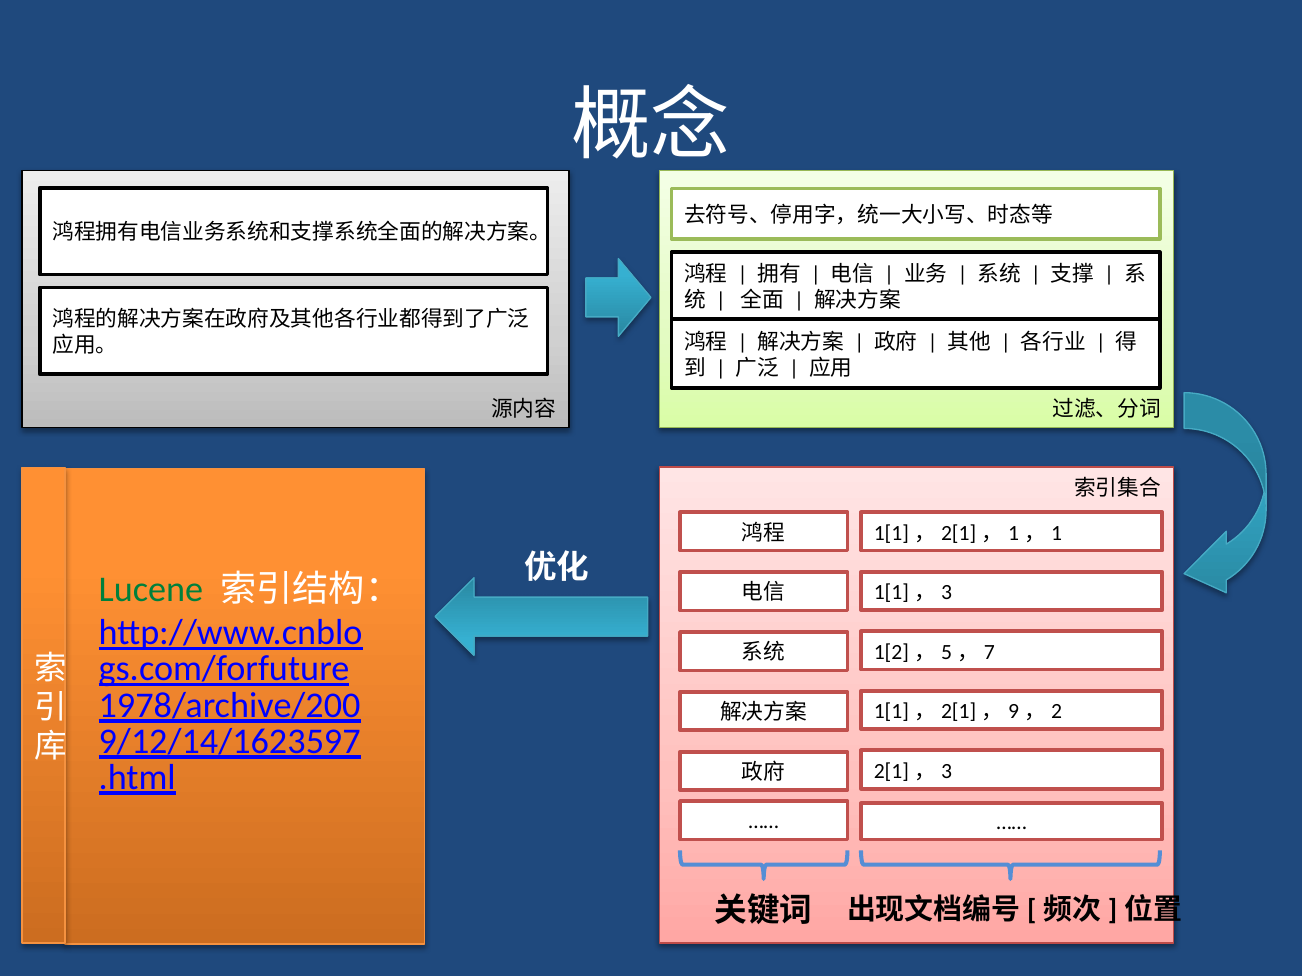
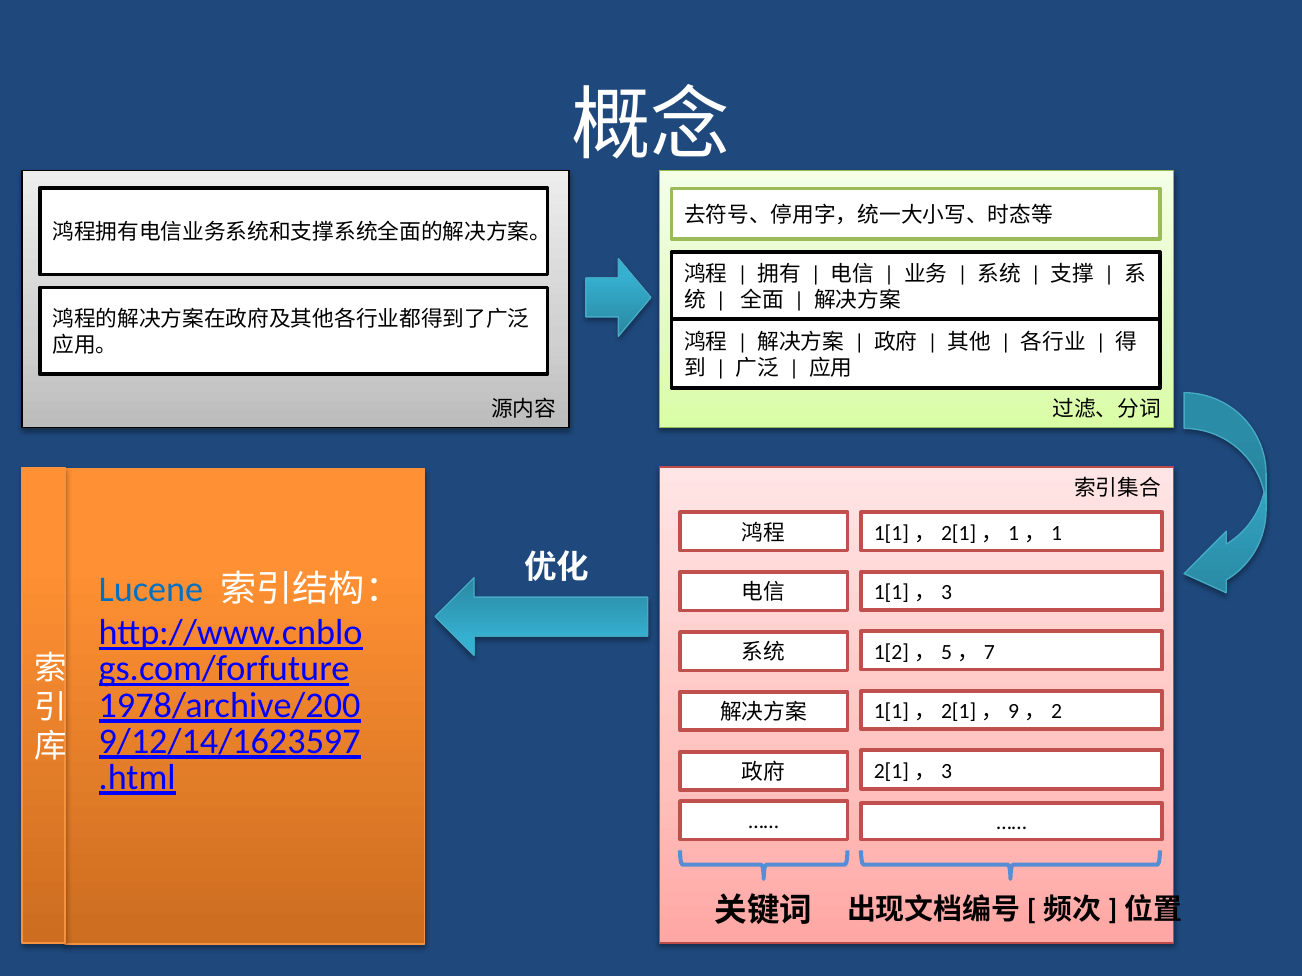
Lucene colour: green -> blue
